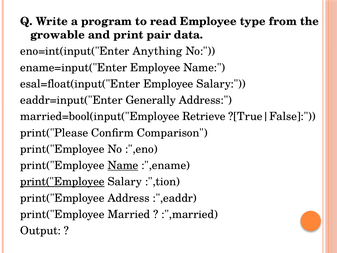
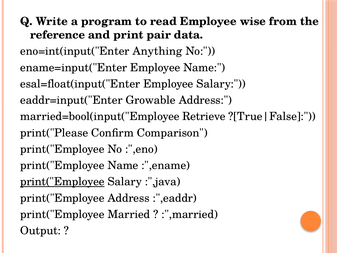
type: type -> wise
growable: growable -> reference
Generally: Generally -> Growable
Name at (123, 165) underline: present -> none
:",tion: :",tion -> :",java
